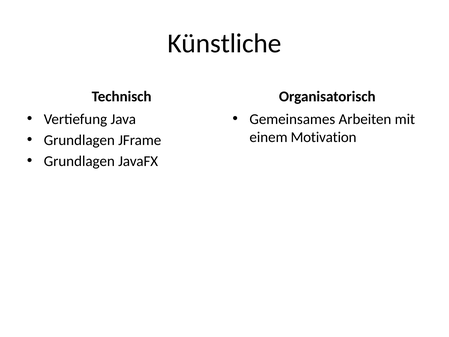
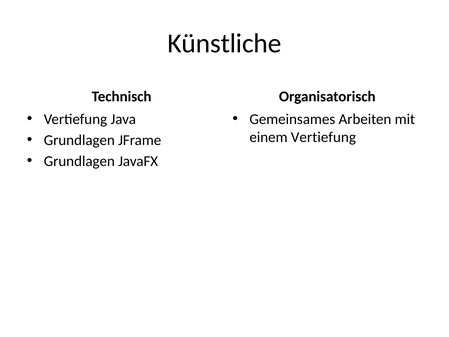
einem Motivation: Motivation -> Vertiefung
